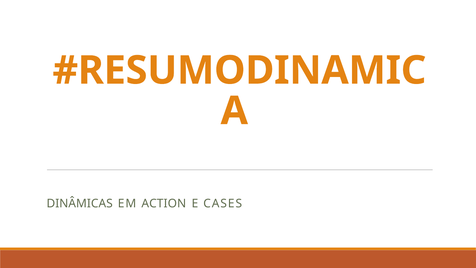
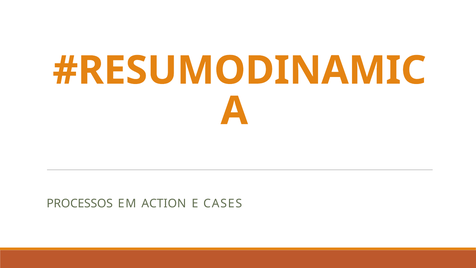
DINÂMICAS: DINÂMICAS -> PROCESSOS
